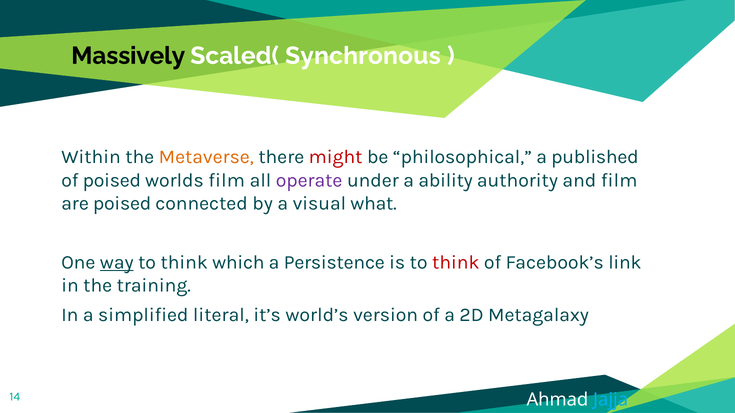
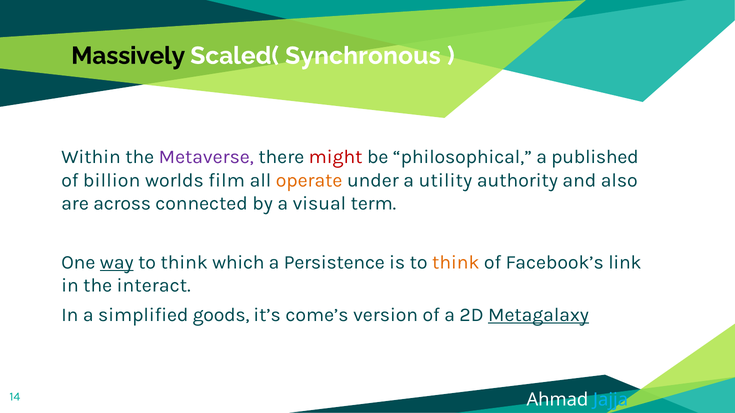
Metaverse colour: orange -> purple
of poised: poised -> billion
operate colour: purple -> orange
ability: ability -> utility
and film: film -> also
are poised: poised -> across
what: what -> term
think at (456, 262) colour: red -> orange
training: training -> interact
literal: literal -> goods
world’s: world’s -> come’s
Metagalaxy underline: none -> present
